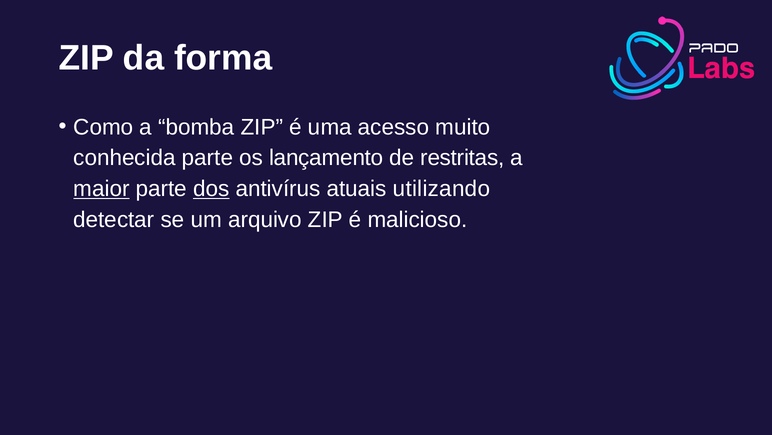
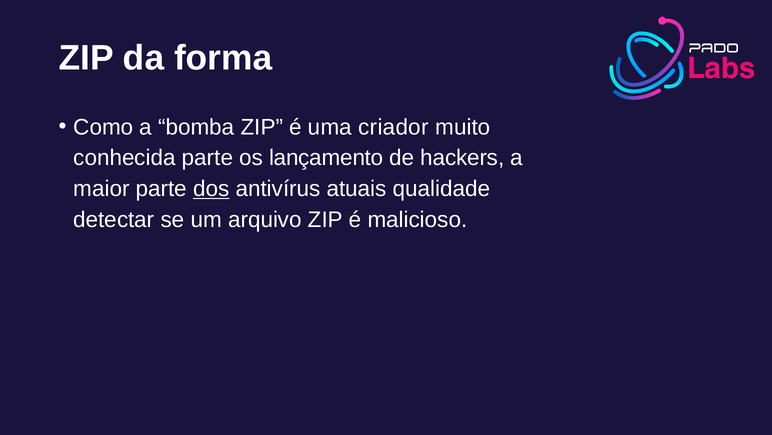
acesso: acesso -> criador
restritas: restritas -> hackers
maior underline: present -> none
utilizando: utilizando -> qualidade
